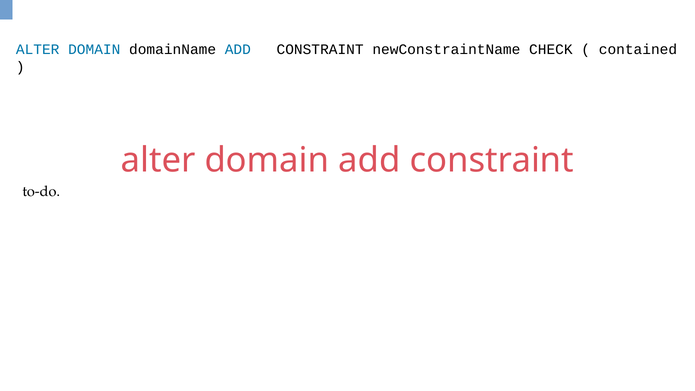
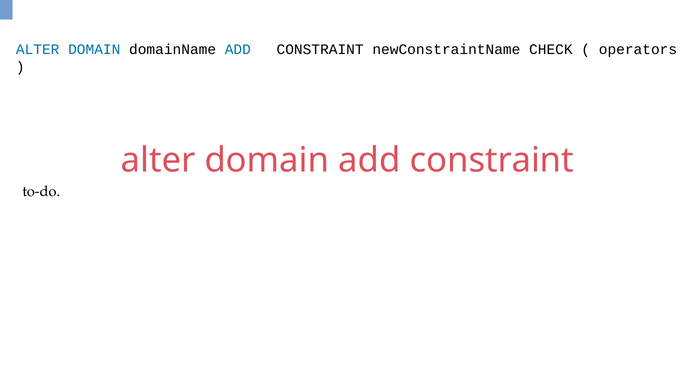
contained: contained -> operators
